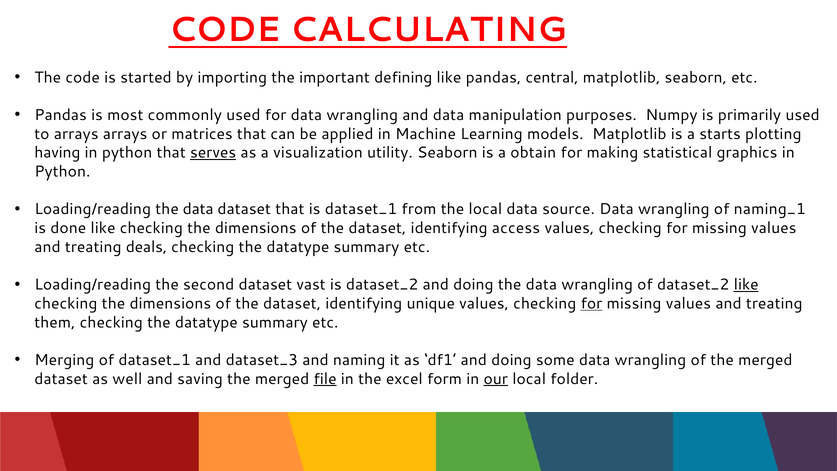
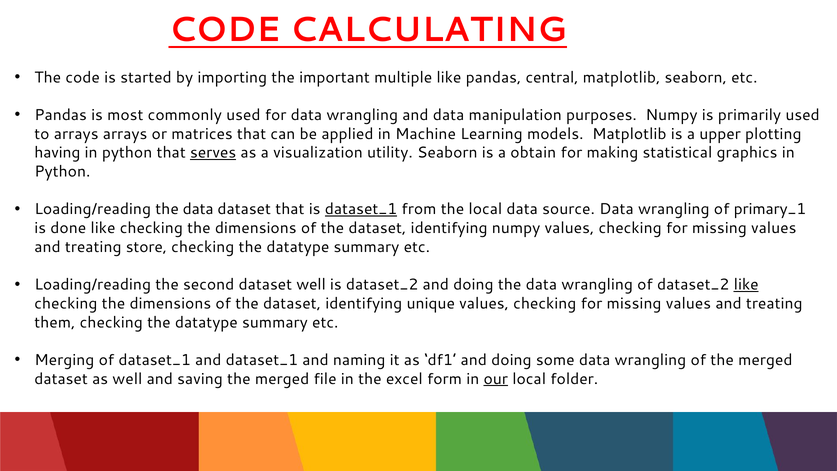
defining: defining -> multiple
starts: starts -> upper
dataset_1 at (361, 209) underline: none -> present
naming_1: naming_1 -> primary_1
identifying access: access -> numpy
deals: deals -> store
dataset vast: vast -> well
for at (592, 303) underline: present -> none
and dataset_3: dataset_3 -> dataset_1
file underline: present -> none
